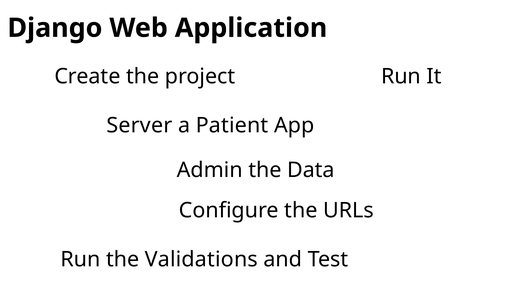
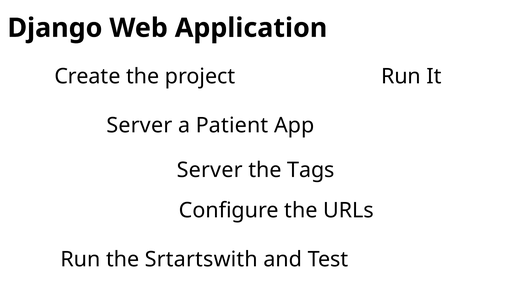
Admin at (210, 170): Admin -> Server
Data: Data -> Tags
Validations: Validations -> Srtartswith
